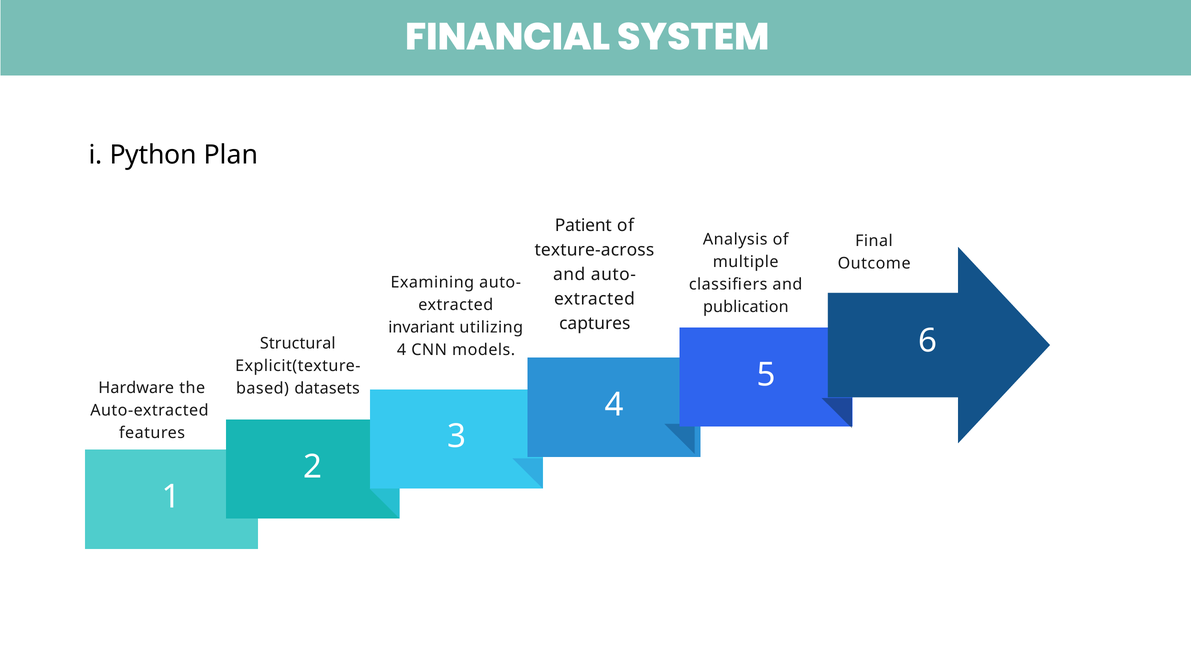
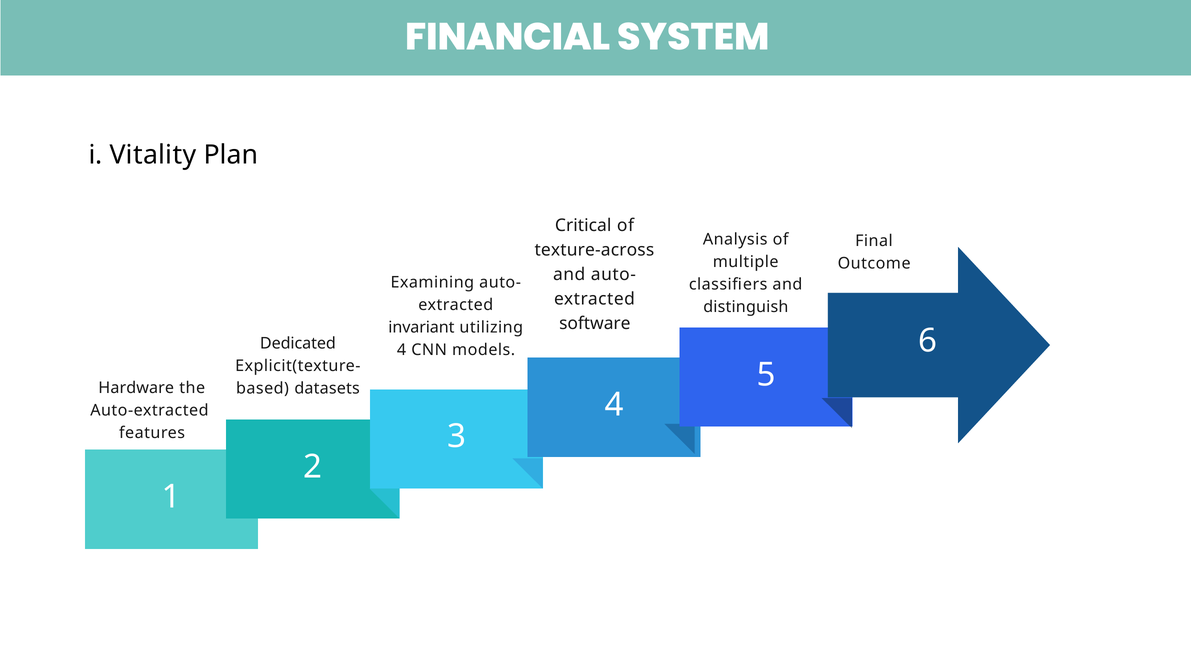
Python: Python -> Vitality
Patient: Patient -> Critical
publication: publication -> distinguish
captures: captures -> software
Structural: Structural -> Dedicated
